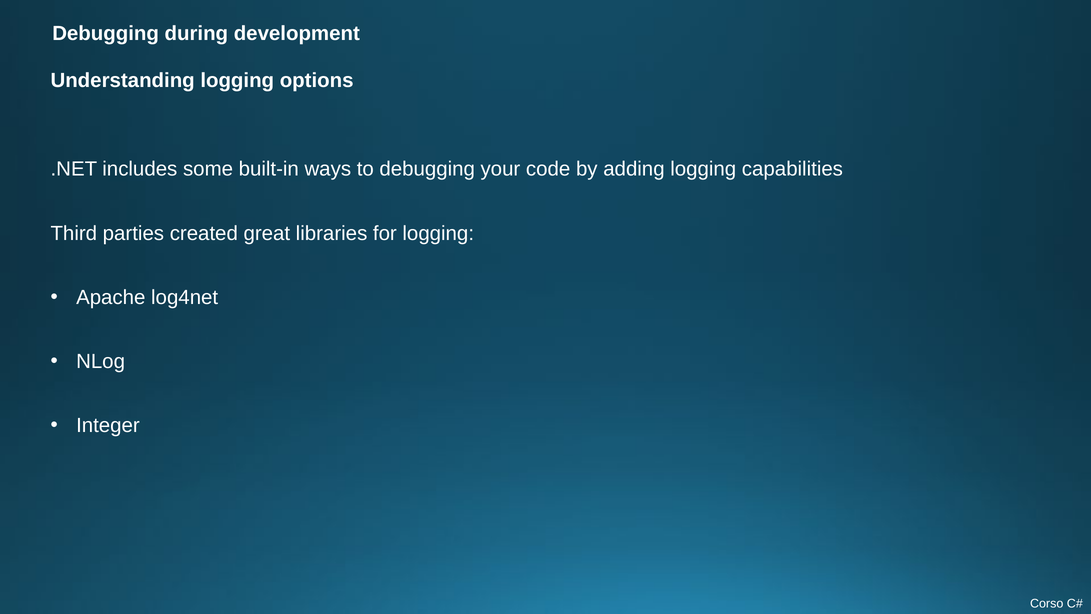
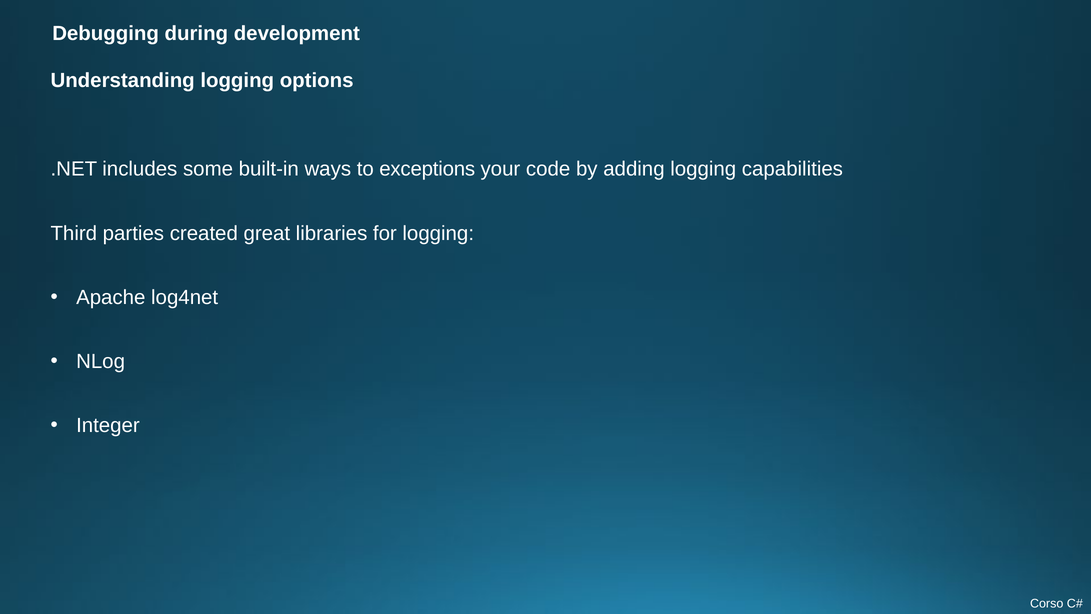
to debugging: debugging -> exceptions
